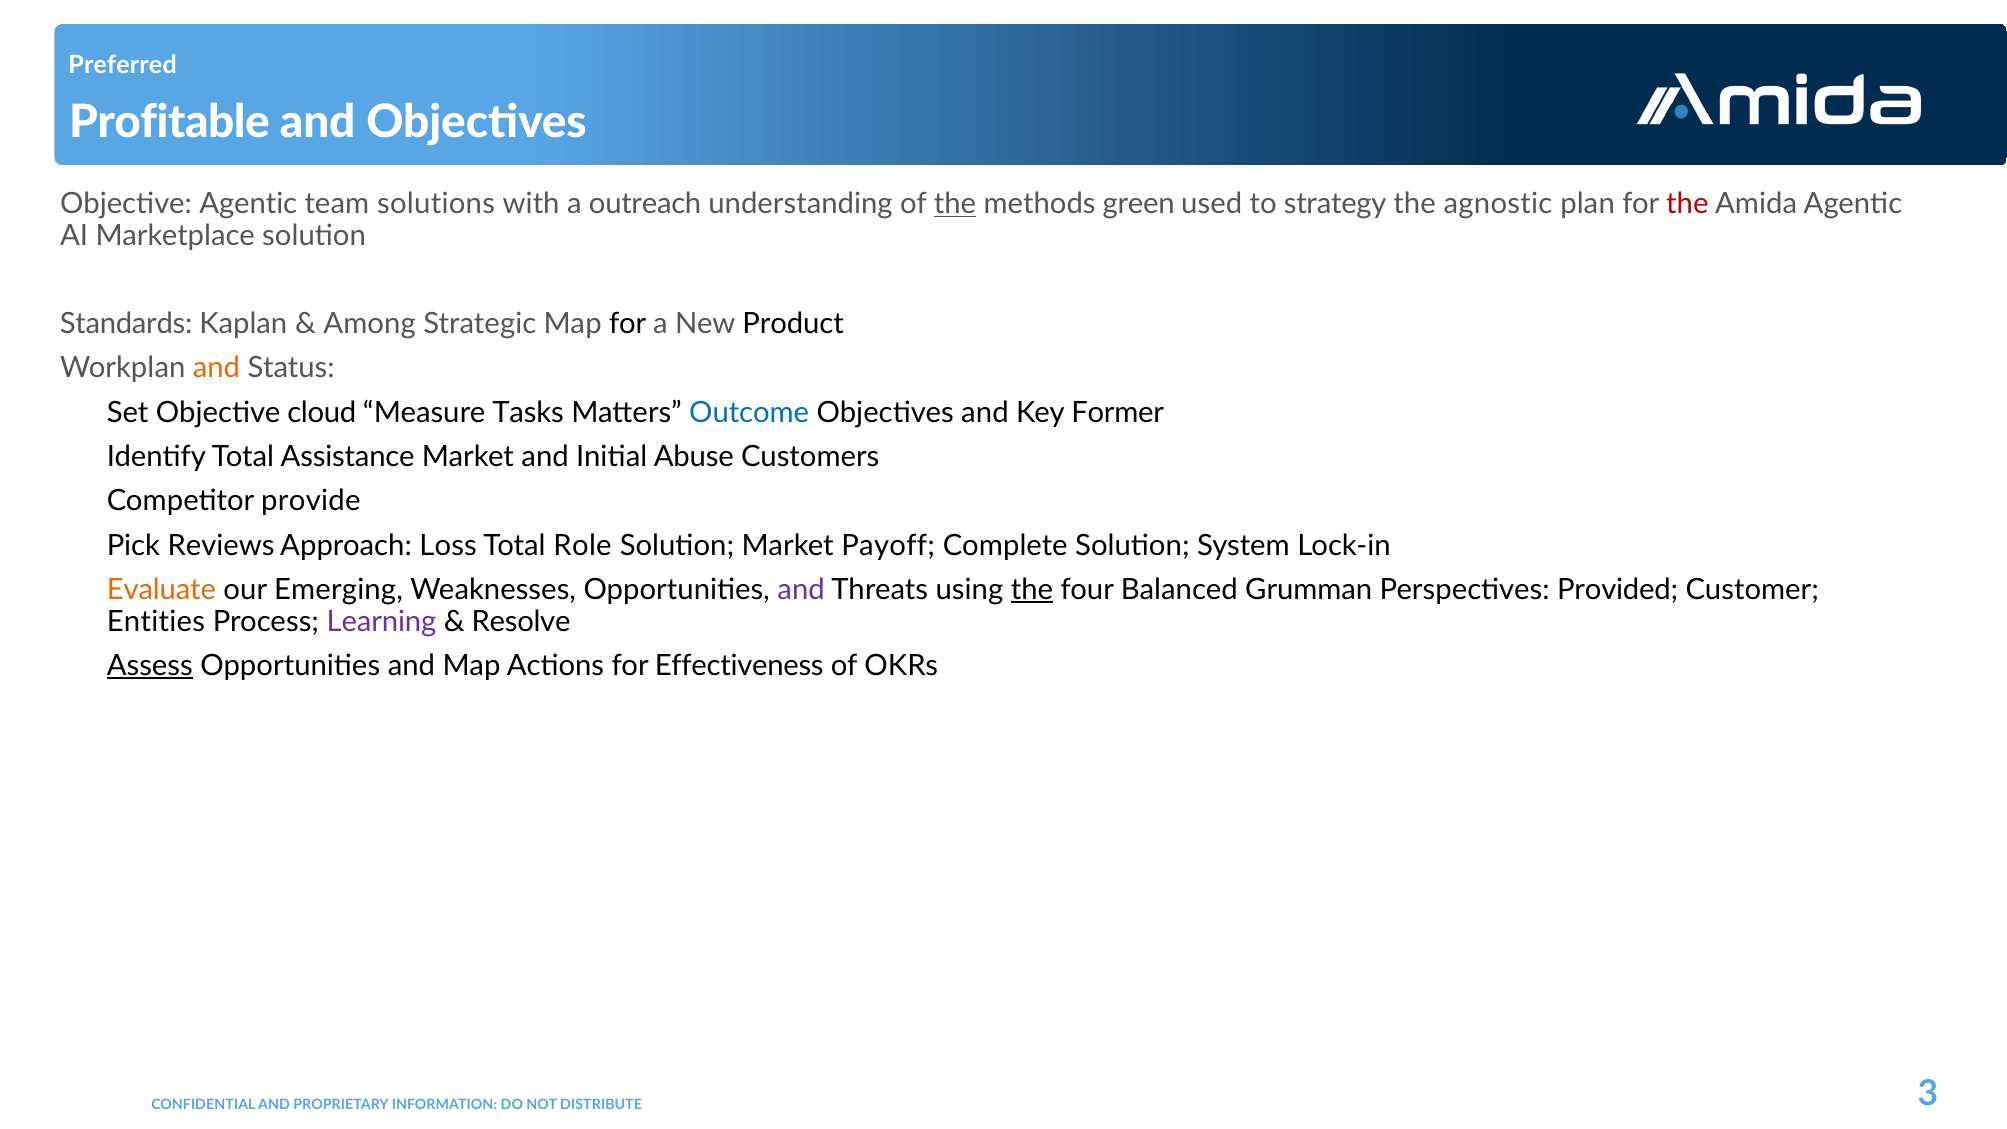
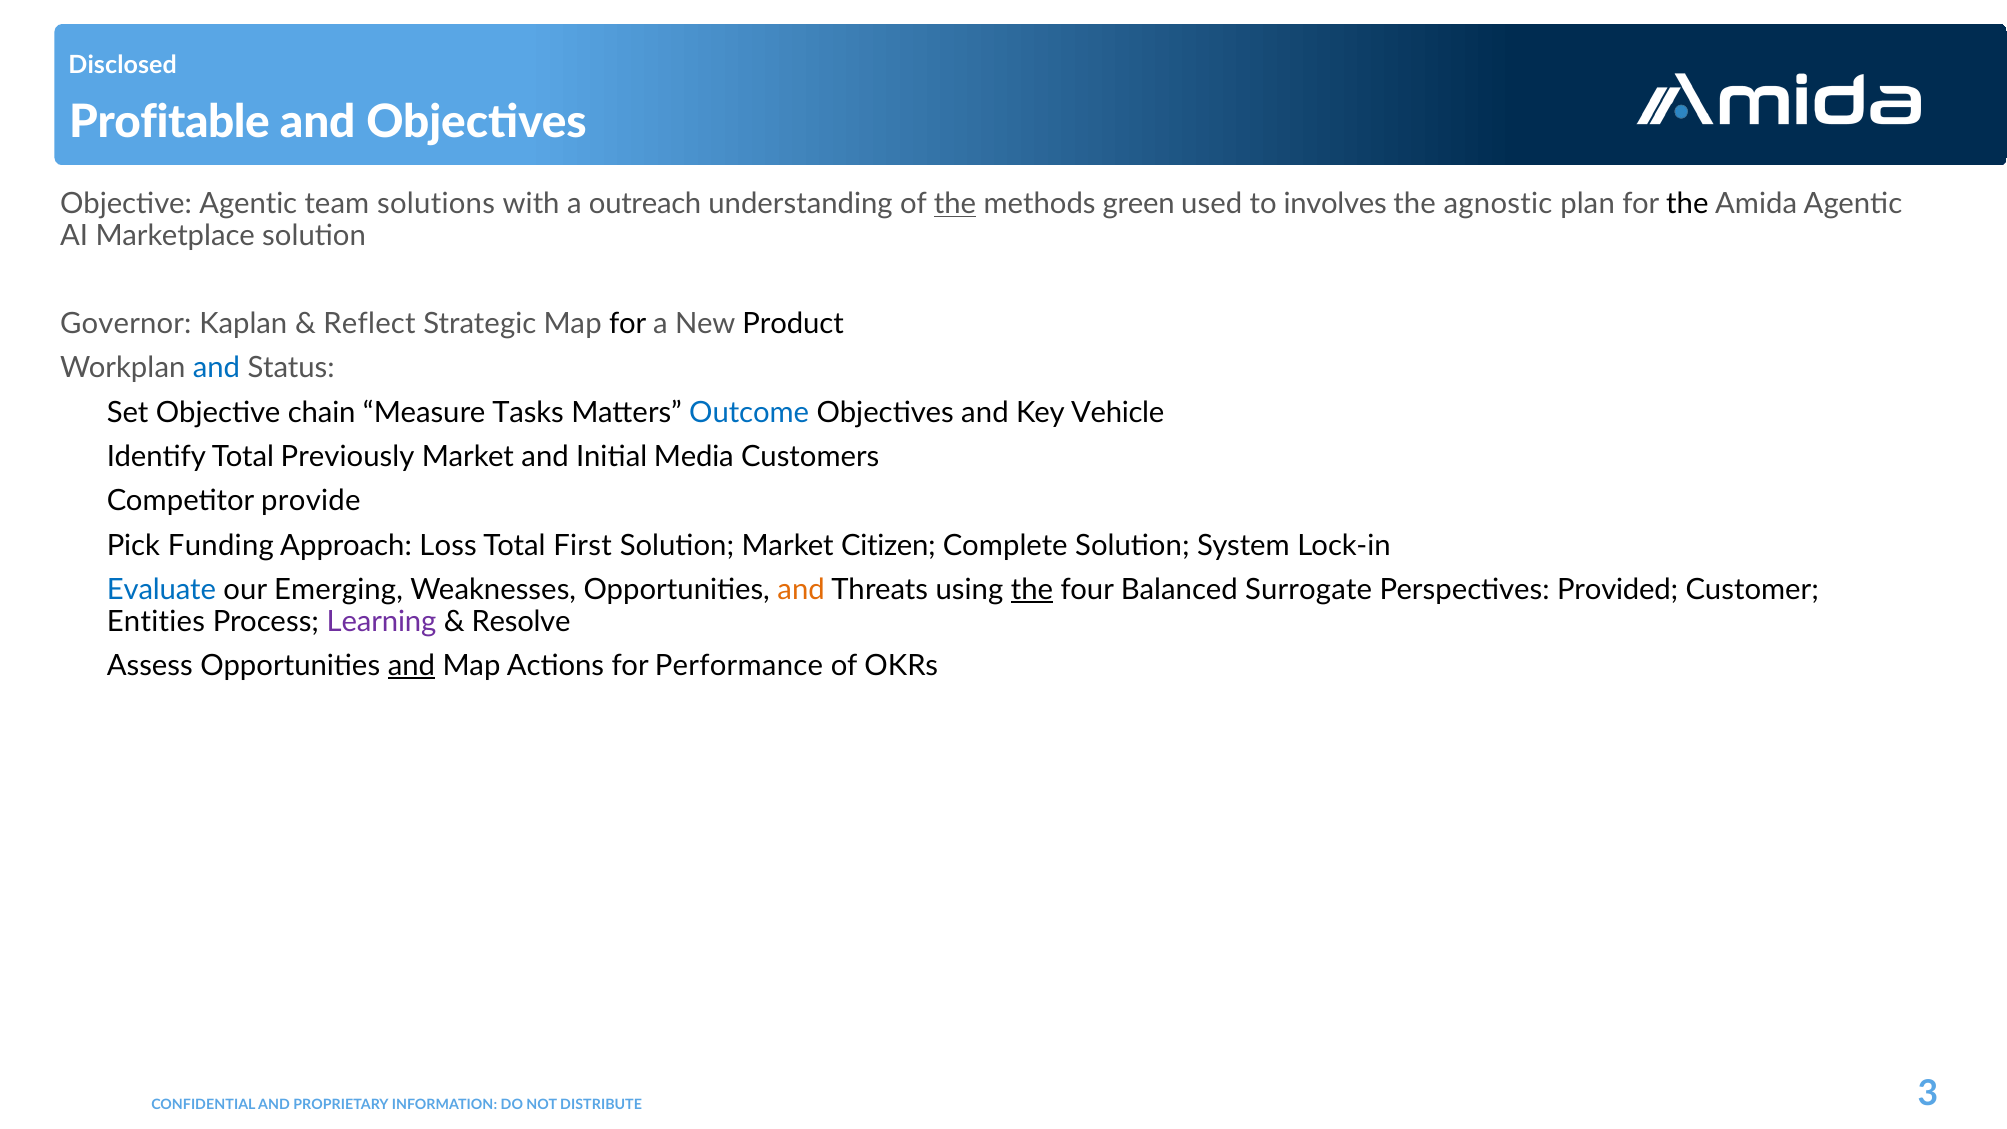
Preferred: Preferred -> Disclosed
strategy: strategy -> involves
the at (1687, 204) colour: red -> black
Standards: Standards -> Governor
Among: Among -> Reflect
and at (216, 368) colour: orange -> blue
cloud: cloud -> chain
Former: Former -> Vehicle
Assistance: Assistance -> Previously
Abuse: Abuse -> Media
Reviews: Reviews -> Funding
Role: Role -> First
Payoff: Payoff -> Citizen
Evaluate colour: orange -> blue
and at (801, 590) colour: purple -> orange
Grumman: Grumman -> Surrogate
Assess underline: present -> none
and at (411, 666) underline: none -> present
Effectiveness: Effectiveness -> Performance
